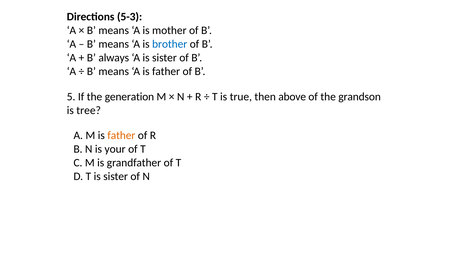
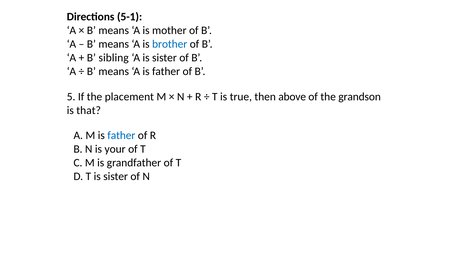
5-3: 5-3 -> 5-1
always: always -> sibling
generation: generation -> placement
tree: tree -> that
father at (121, 135) colour: orange -> blue
